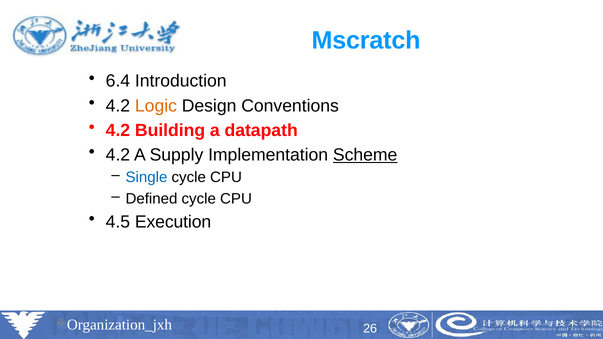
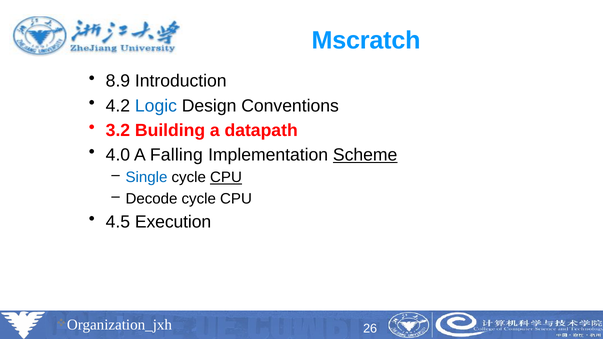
6.4: 6.4 -> 8.9
Logic colour: orange -> blue
4.2 at (118, 130): 4.2 -> 3.2
4.2 at (118, 155): 4.2 -> 4.0
Supply: Supply -> Falling
CPU at (226, 178) underline: none -> present
Defined: Defined -> Decode
